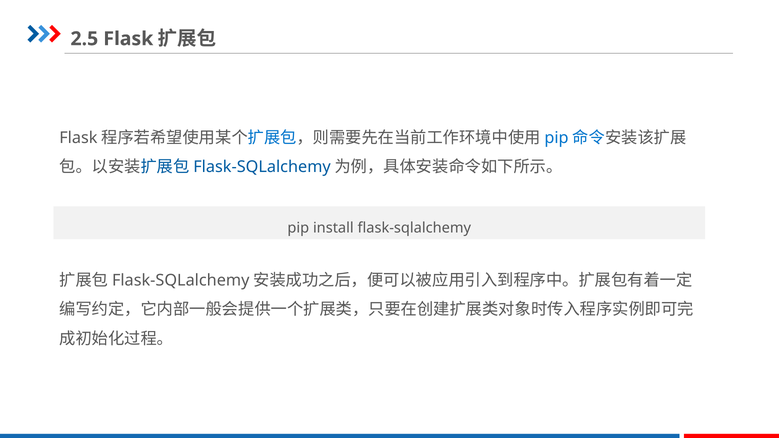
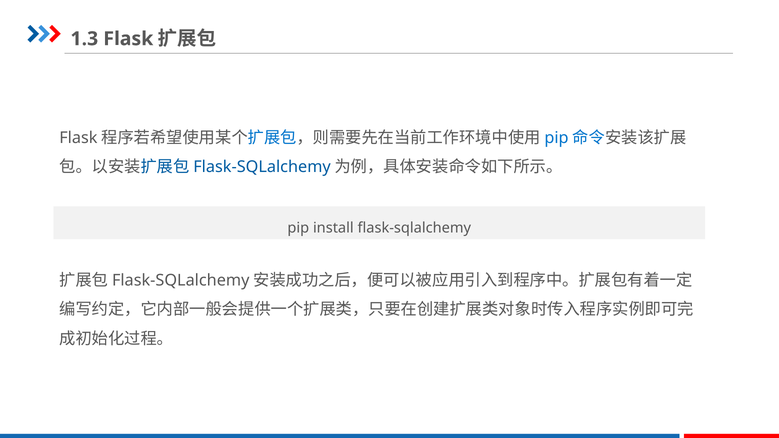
2.5: 2.5 -> 1.3
